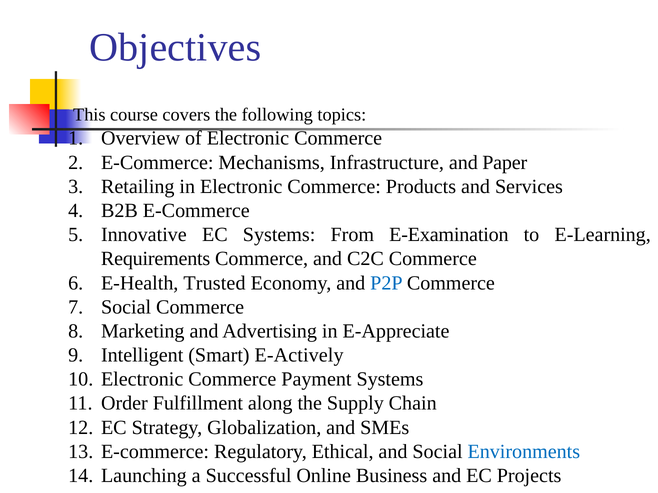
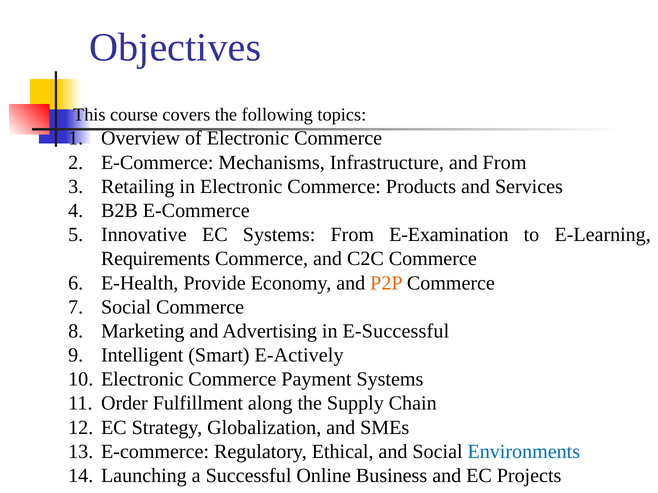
and Paper: Paper -> From
Trusted: Trusted -> Provide
P2P colour: blue -> orange
E-Appreciate: E-Appreciate -> E-Successful
